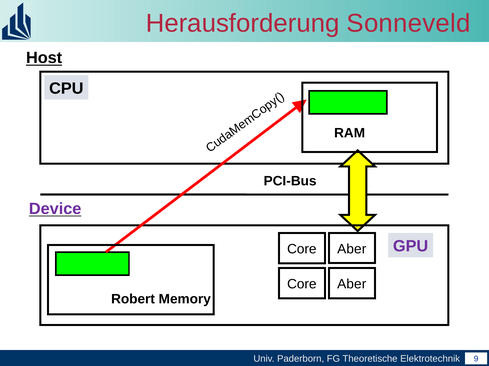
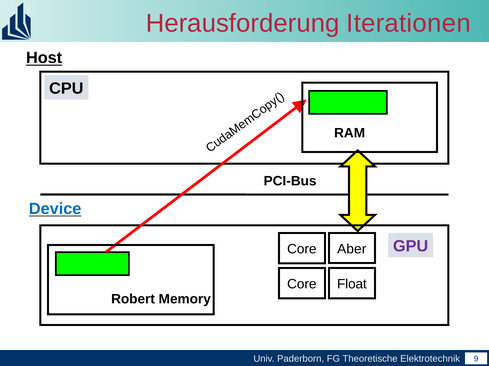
Sonneveld: Sonneveld -> Iterationen
Device colour: purple -> blue
Aber at (352, 285): Aber -> Float
